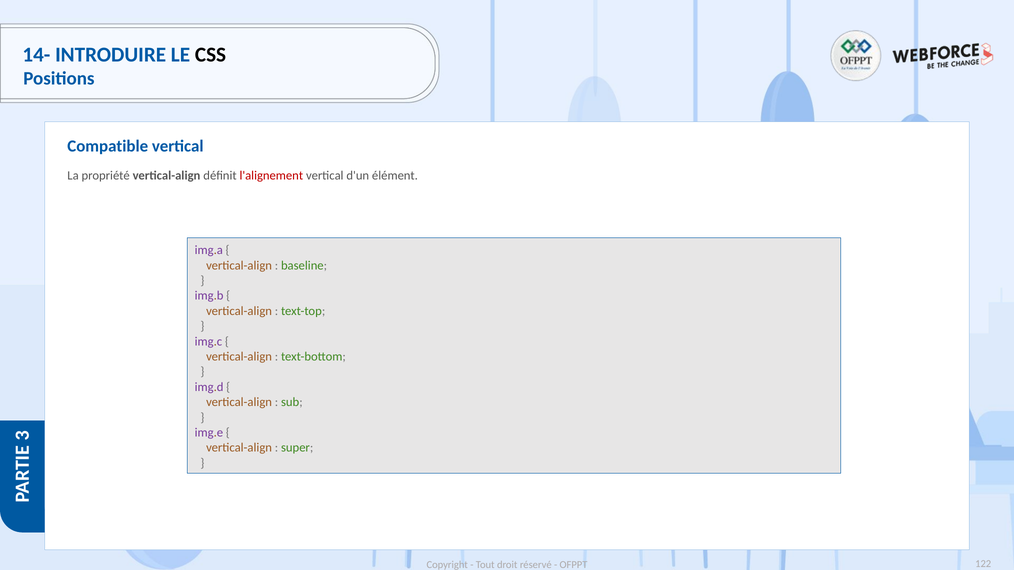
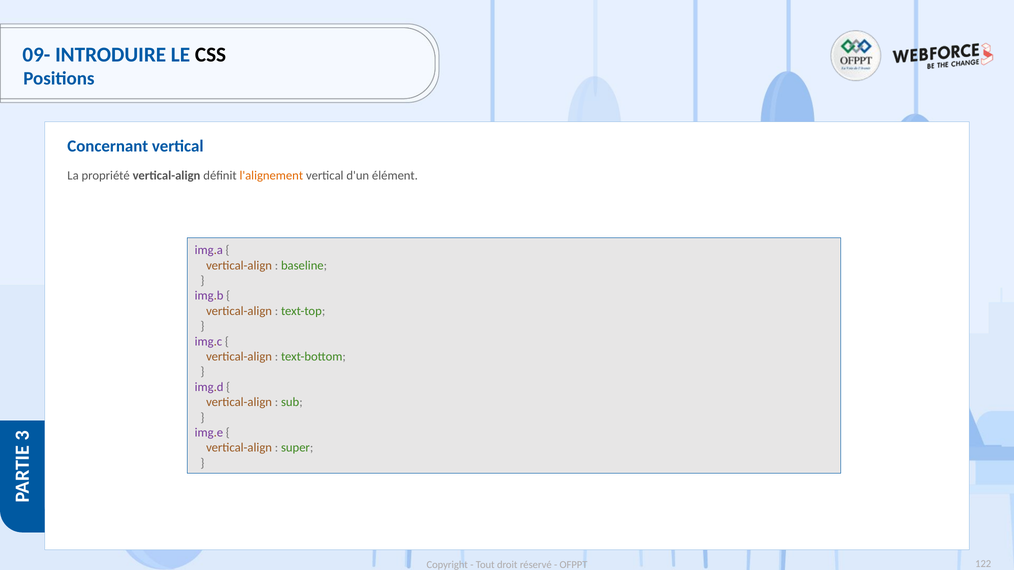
14-: 14- -> 09-
Compatible: Compatible -> Concernant
l'alignement colour: red -> orange
